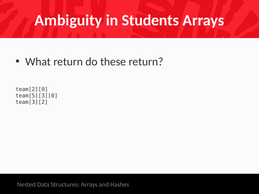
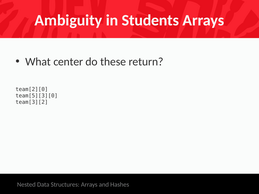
What return: return -> center
